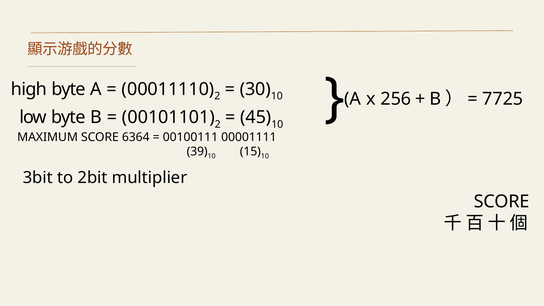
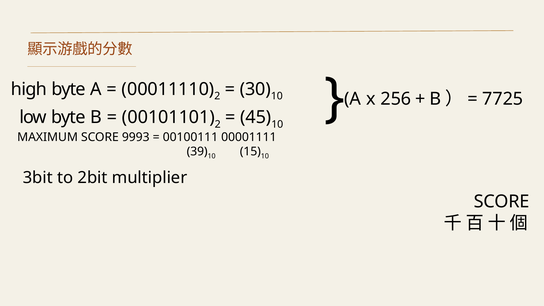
6364: 6364 -> 9993
